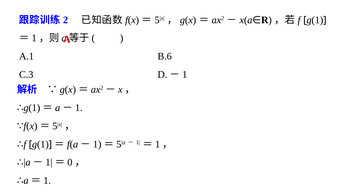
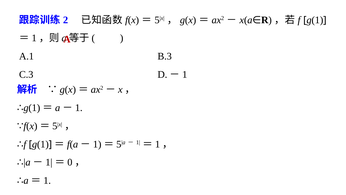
B.6: B.6 -> B.3
